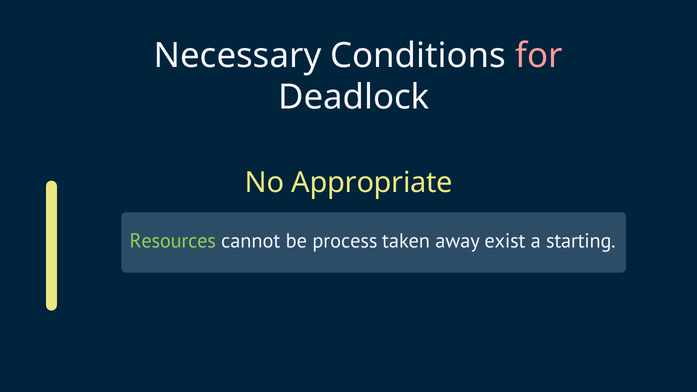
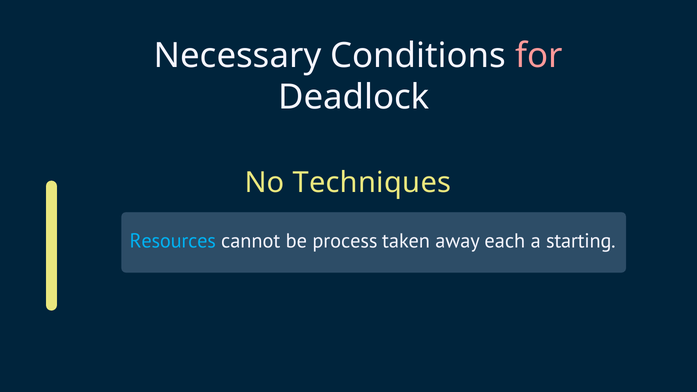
Appropriate: Appropriate -> Techniques
Resources colour: light green -> light blue
exist: exist -> each
